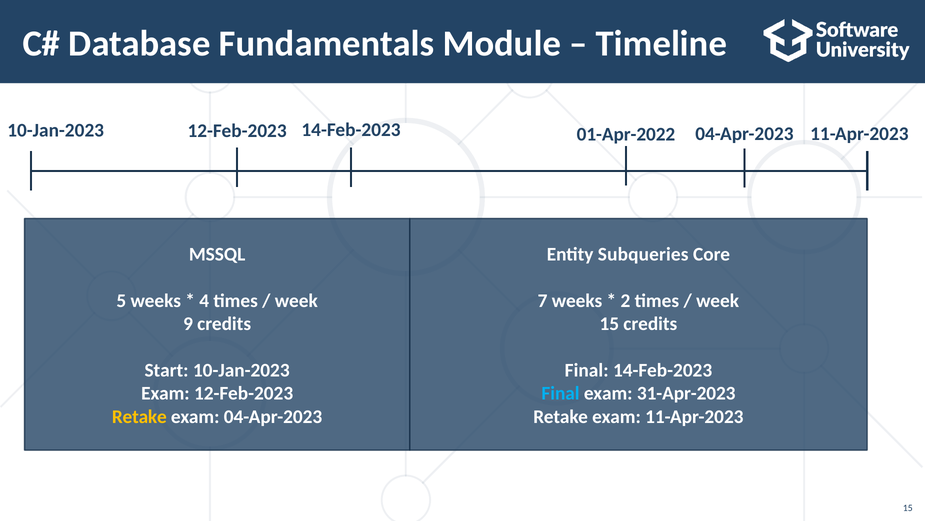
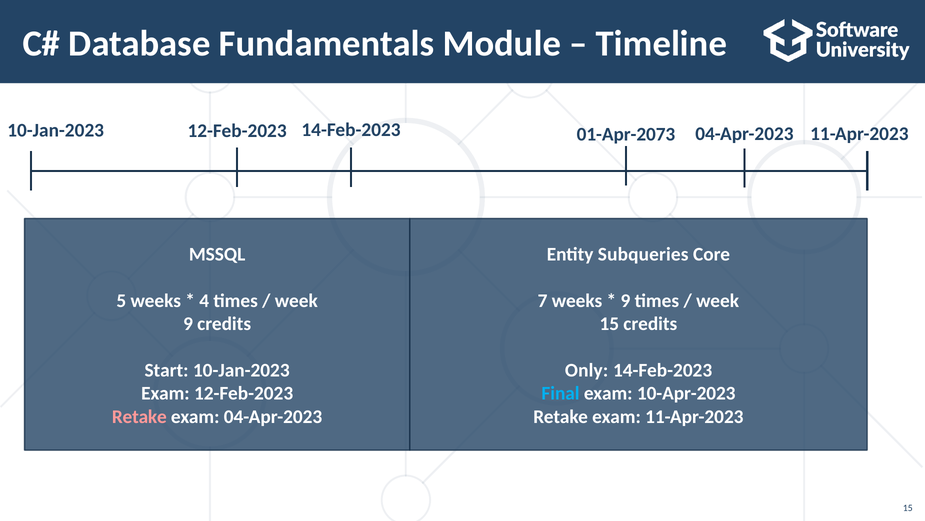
01-Apr-2022: 01-Apr-2022 -> 01-Apr-2073
2 at (625, 301): 2 -> 9
Final at (587, 370): Final -> Only
31-Apr-2023: 31-Apr-2023 -> 10-Apr-2023
Retake at (139, 416) colour: yellow -> pink
